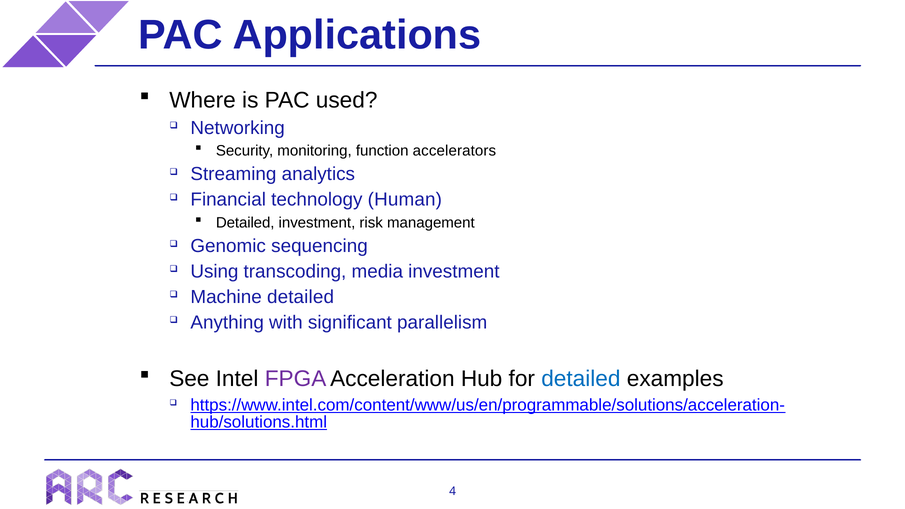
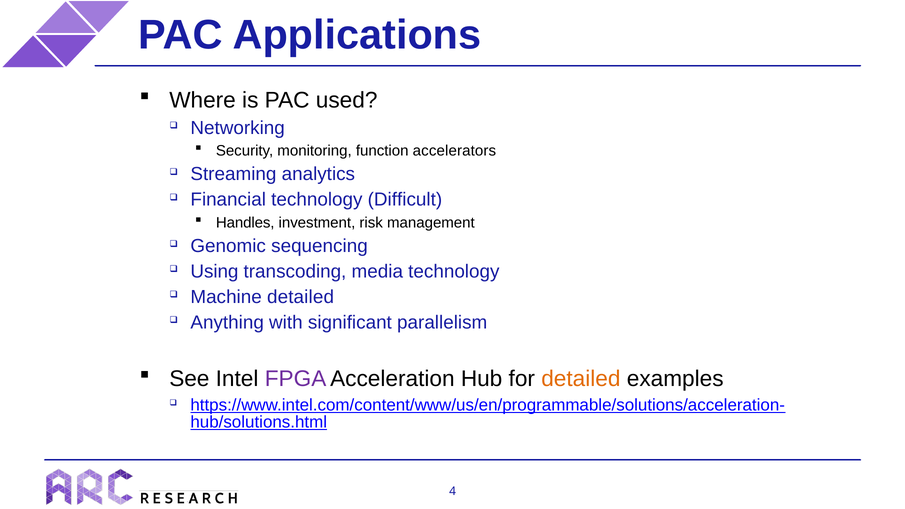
Human: Human -> Difficult
Detailed at (245, 223): Detailed -> Handles
media investment: investment -> technology
detailed at (581, 379) colour: blue -> orange
